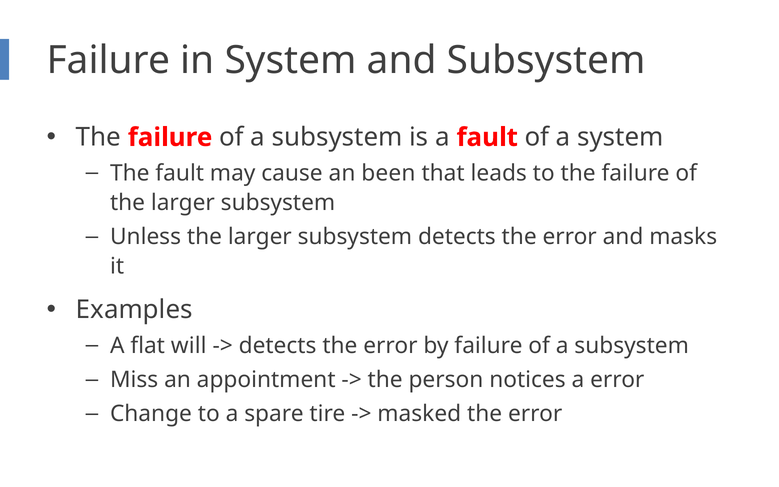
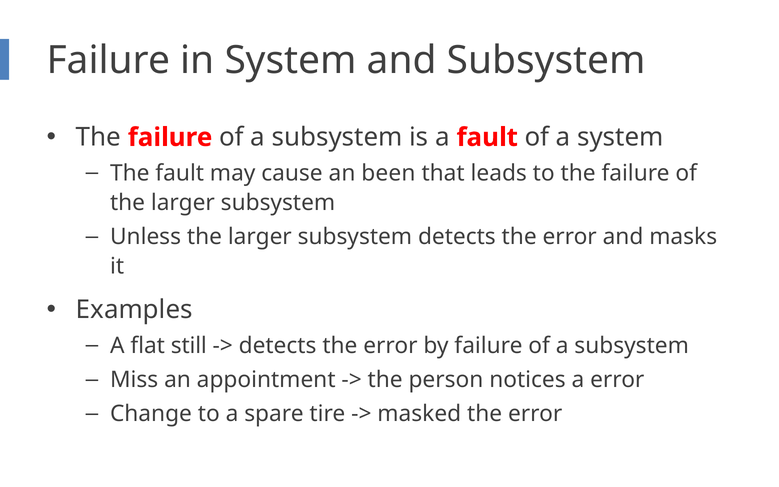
will: will -> still
